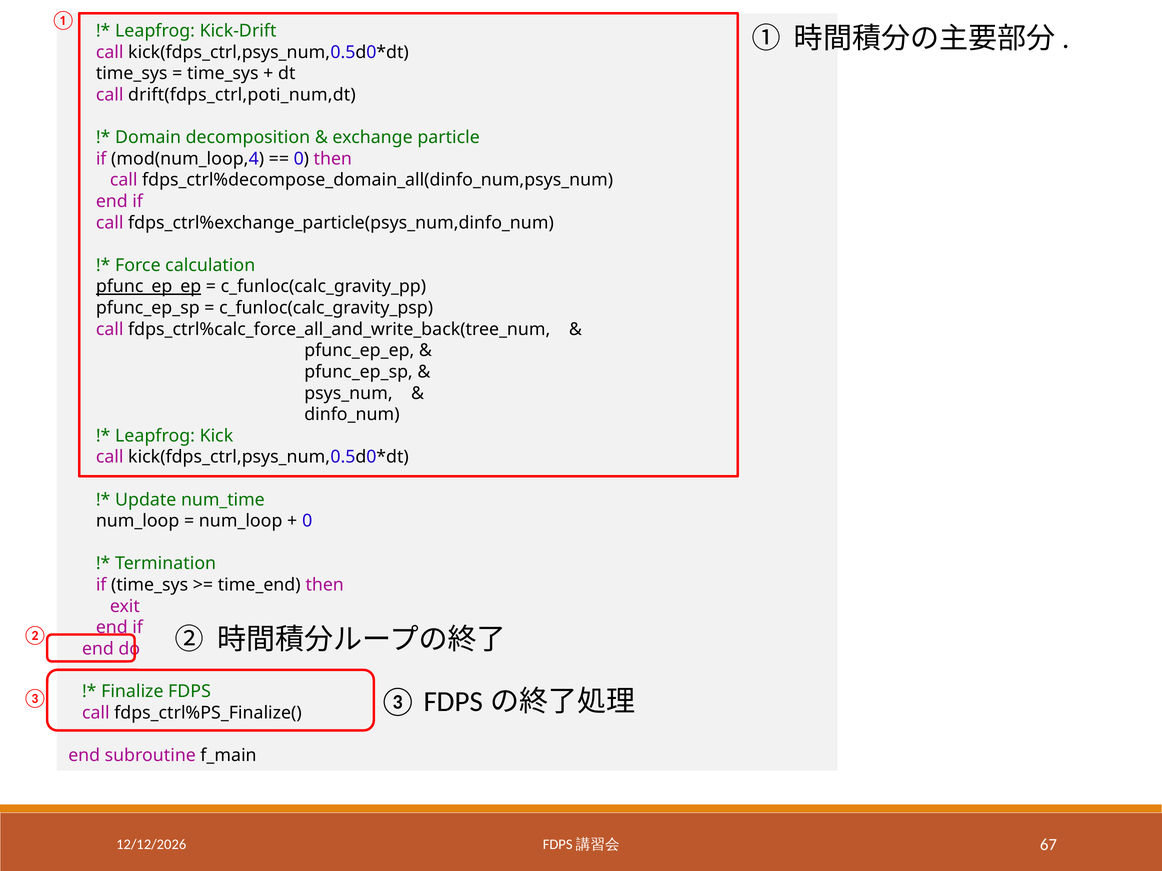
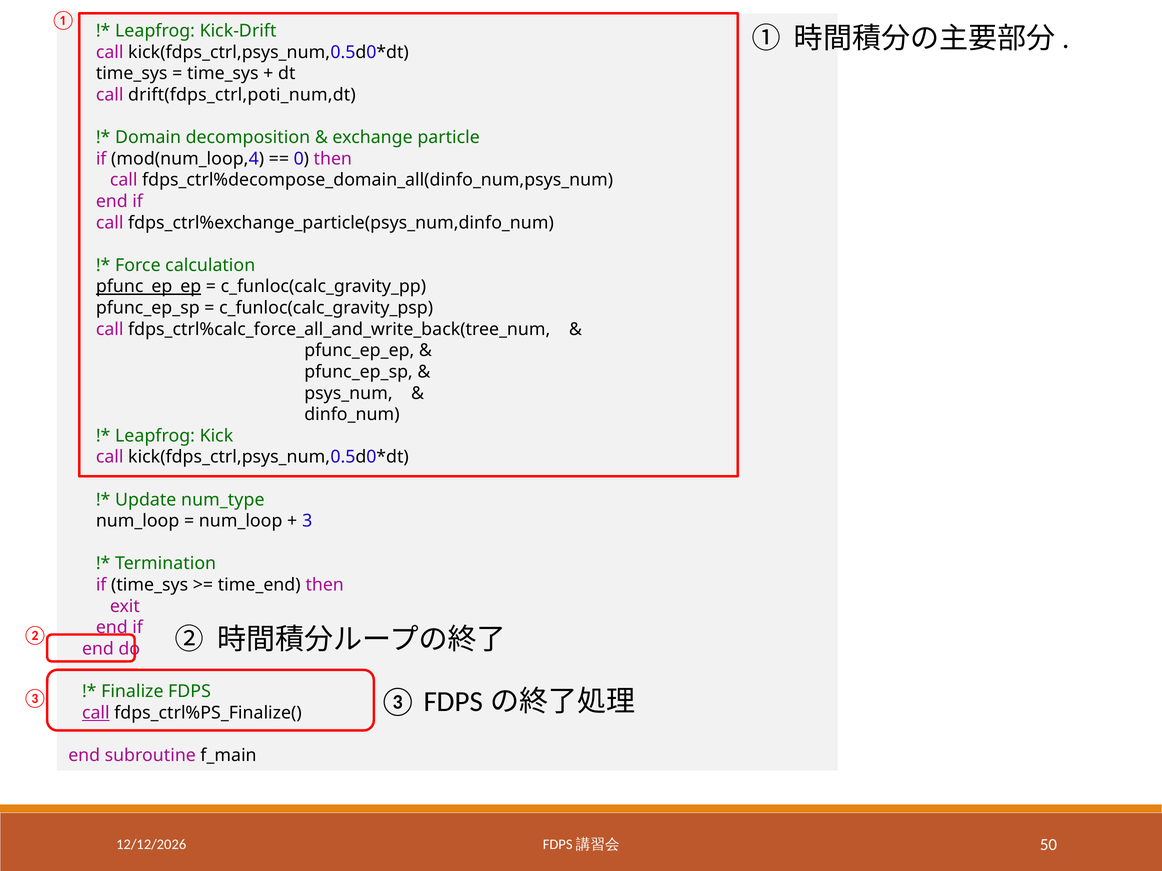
num_time: num_time -> num_type
0 at (307, 521): 0 -> 3
call at (96, 713) underline: none -> present
67: 67 -> 50
